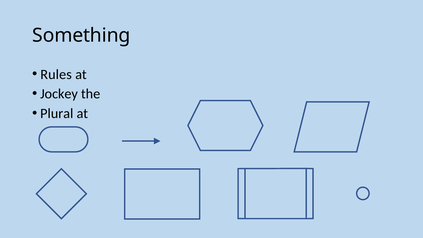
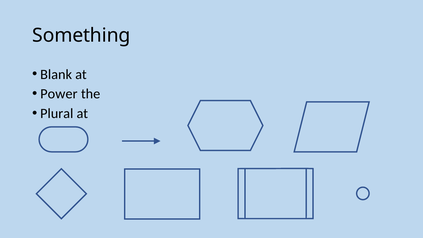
Rules: Rules -> Blank
Jockey: Jockey -> Power
